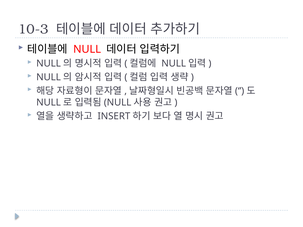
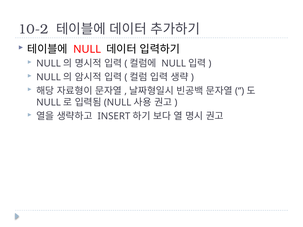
10-3: 10-3 -> 10-2
